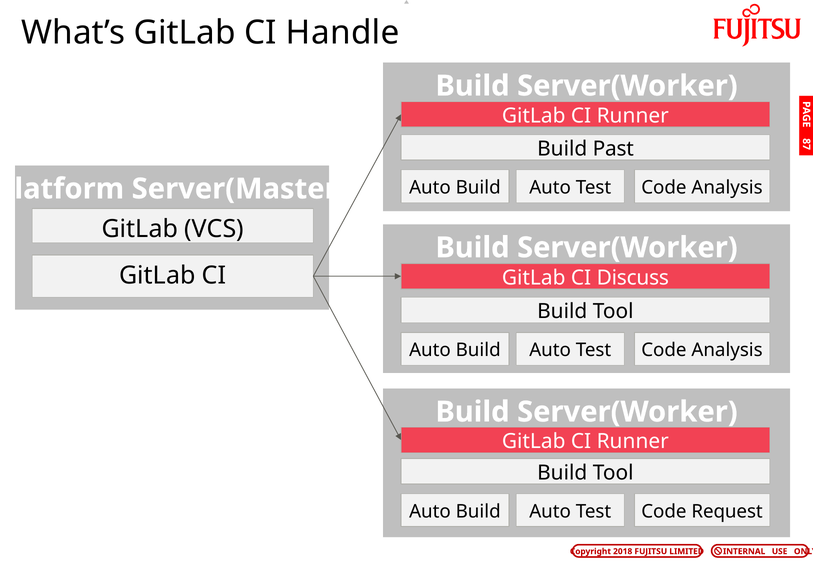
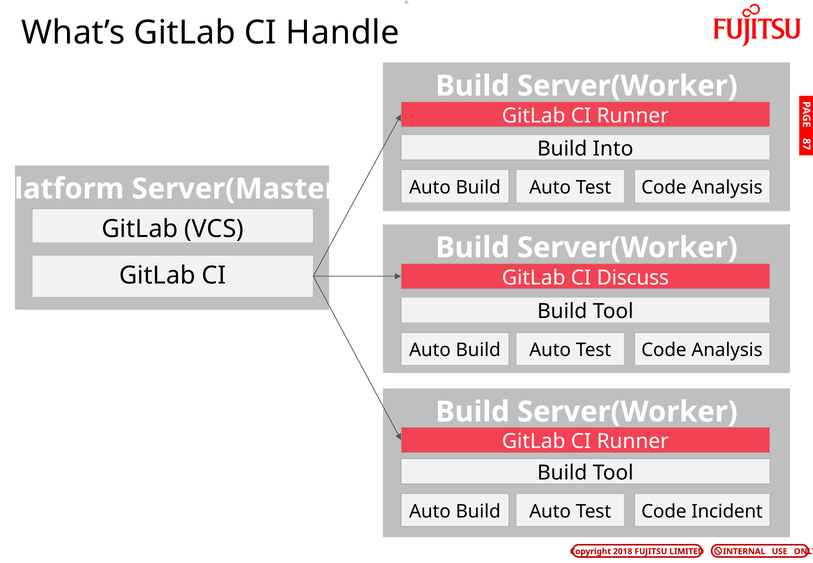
Past: Past -> Into
Request: Request -> Incident
